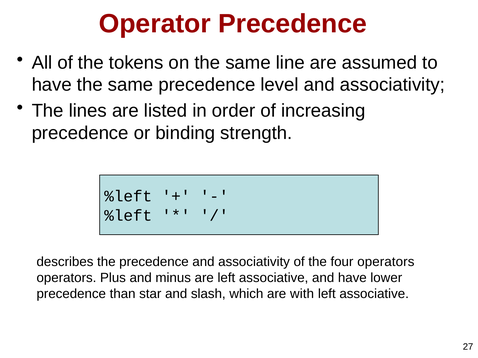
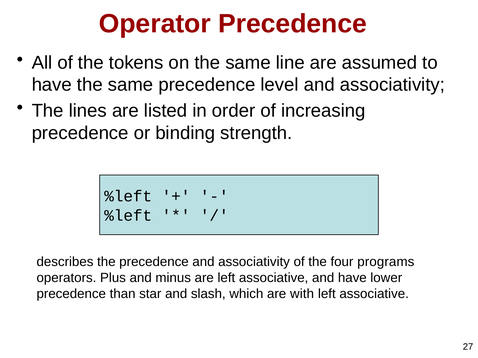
four operators: operators -> programs
